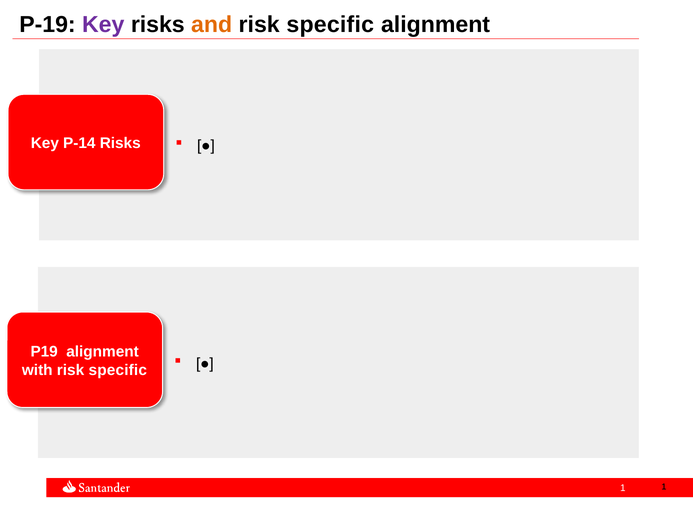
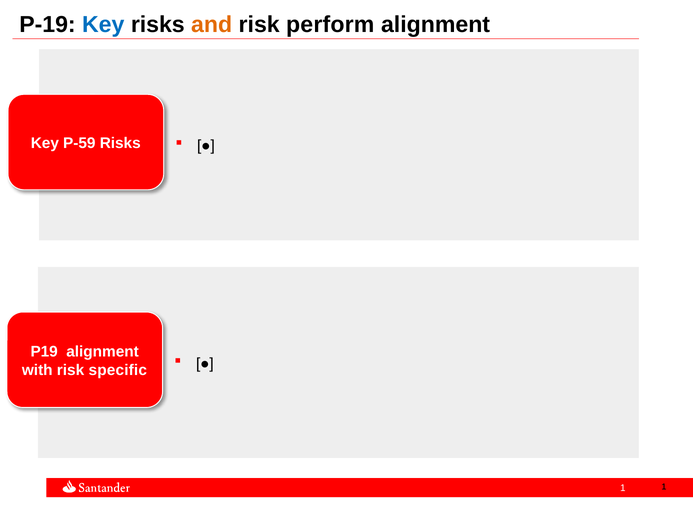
Key at (103, 25) colour: purple -> blue
specific at (330, 25): specific -> perform
P-14: P-14 -> P-59
